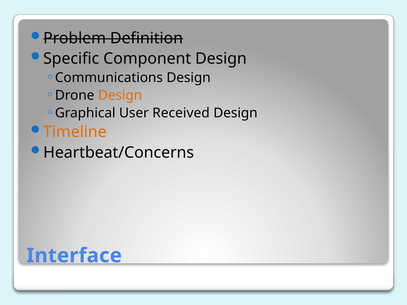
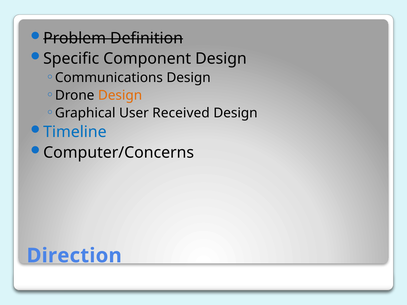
Timeline colour: orange -> blue
Heartbeat/Concerns: Heartbeat/Concerns -> Computer/Concerns
Interface: Interface -> Direction
